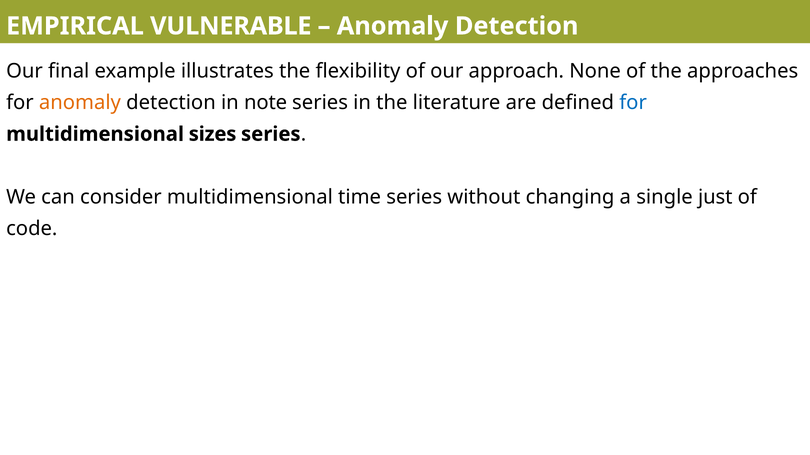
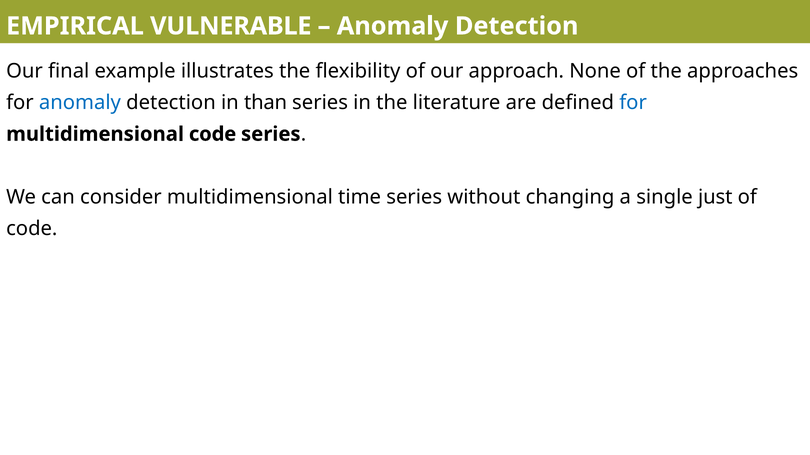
anomaly at (80, 103) colour: orange -> blue
note: note -> than
multidimensional sizes: sizes -> code
